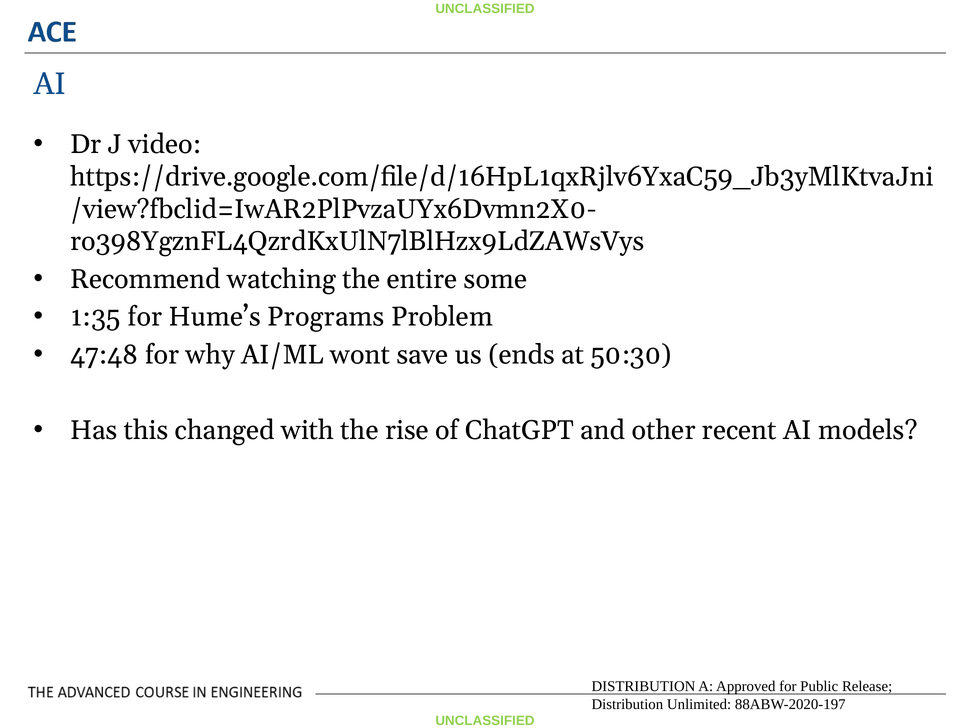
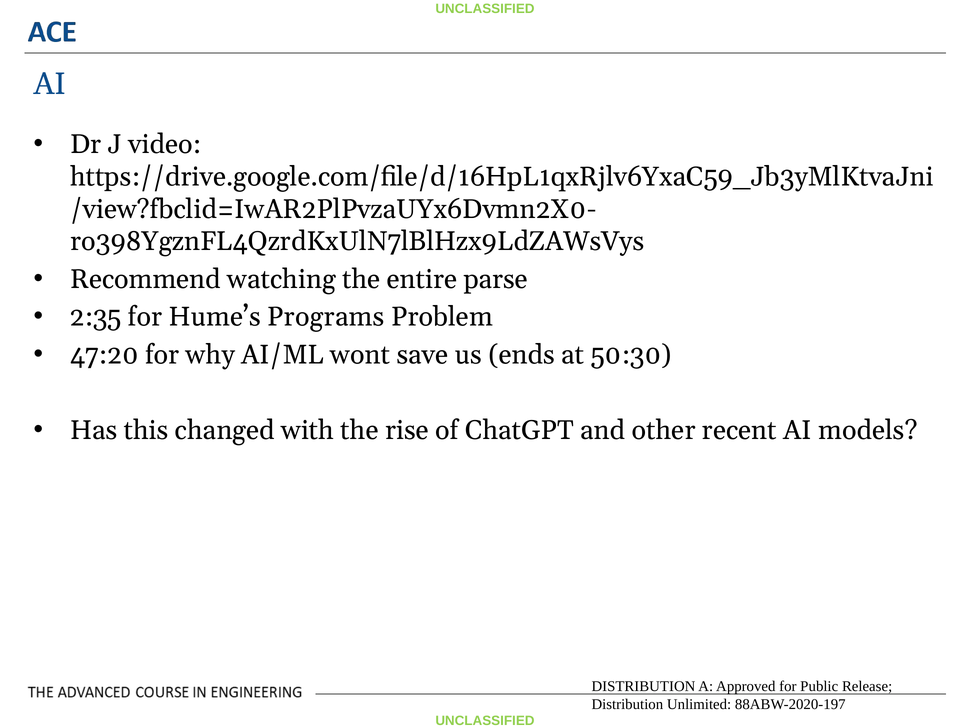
some: some -> parse
1:35: 1:35 -> 2:35
47:48: 47:48 -> 47:20
